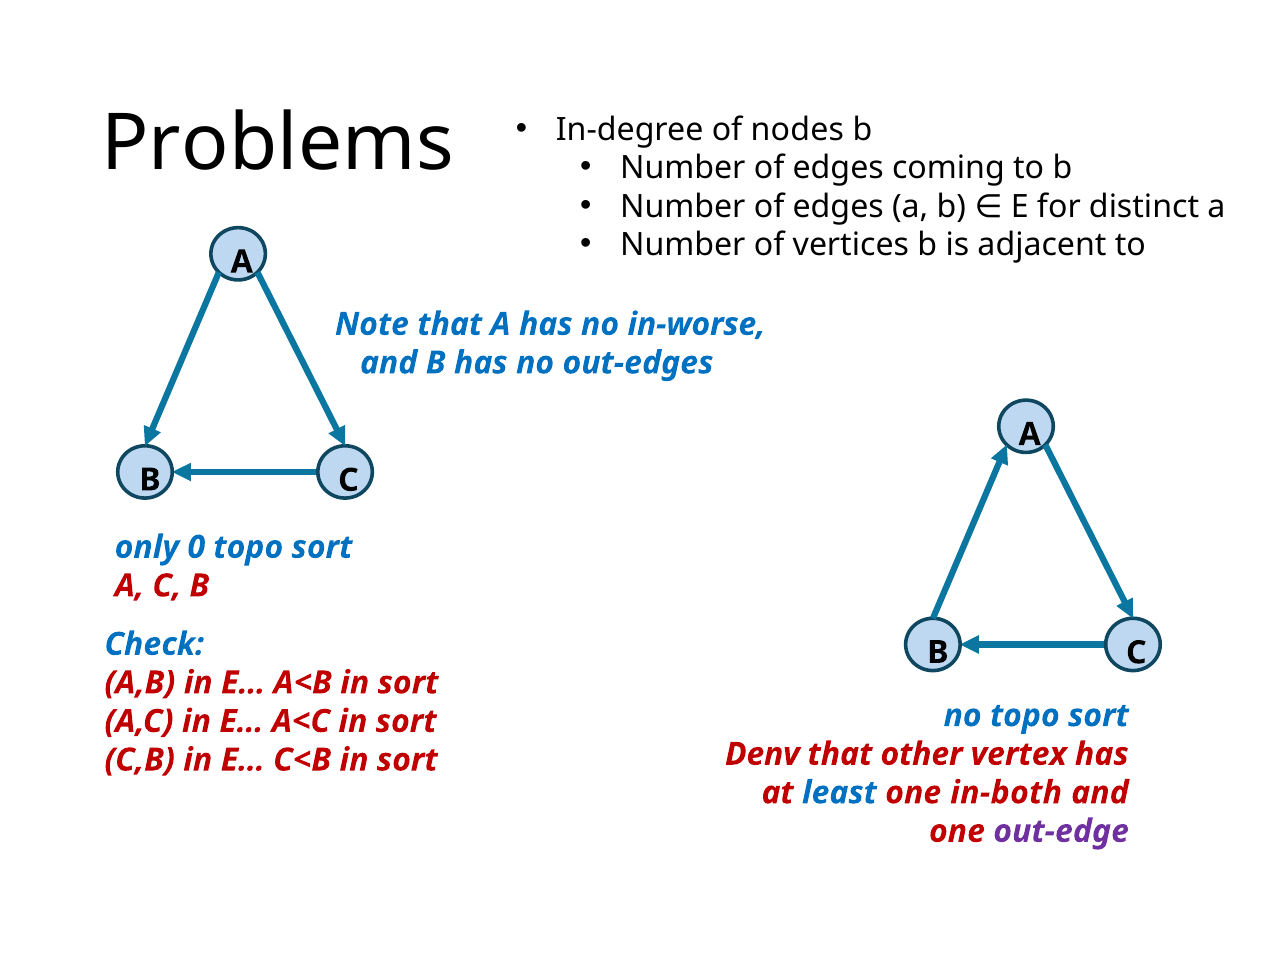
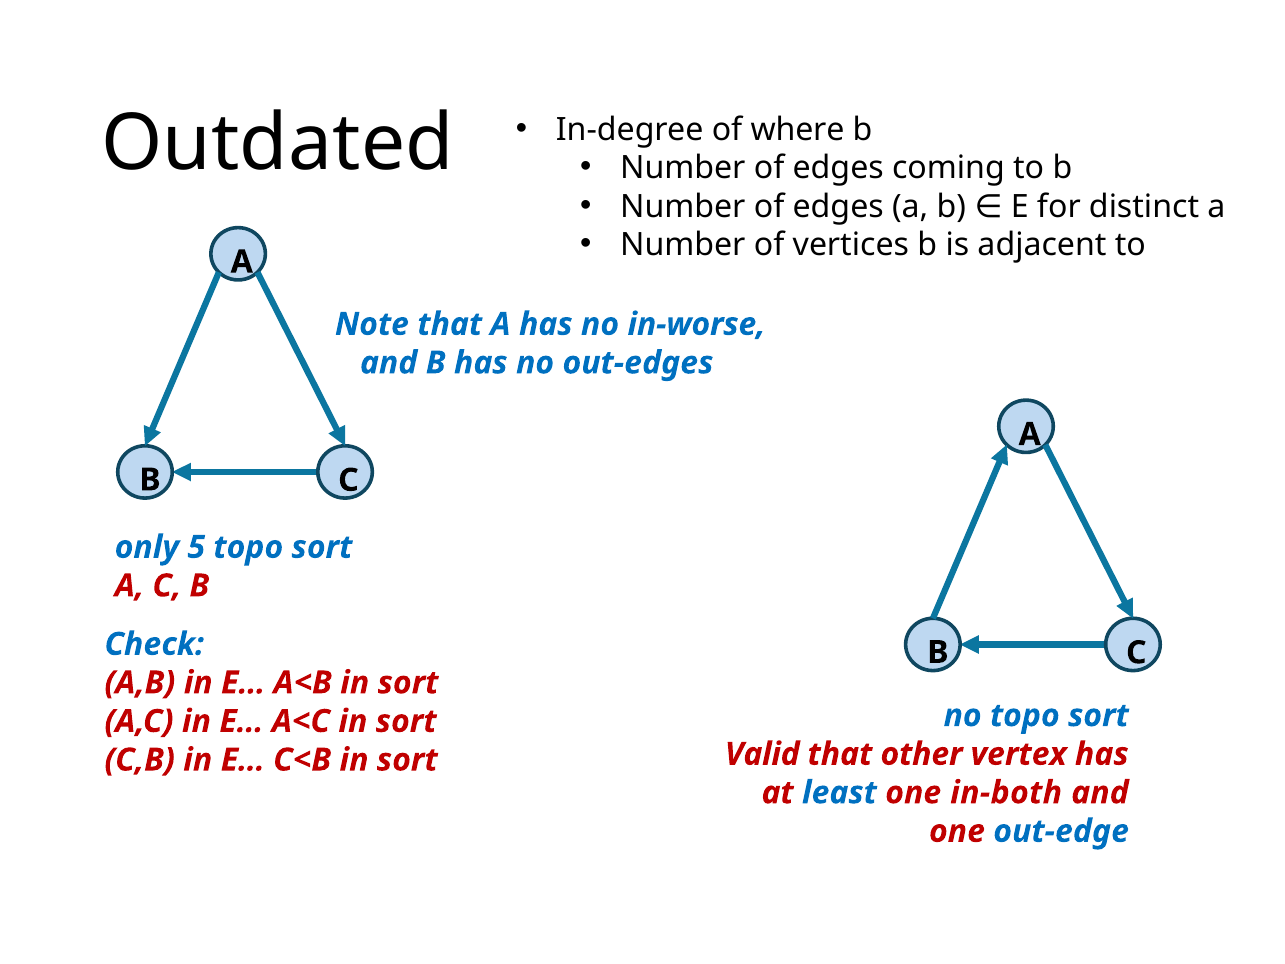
nodes: nodes -> where
Problems: Problems -> Outdated
0: 0 -> 5
Denv: Denv -> Valid
out-edge colour: purple -> blue
